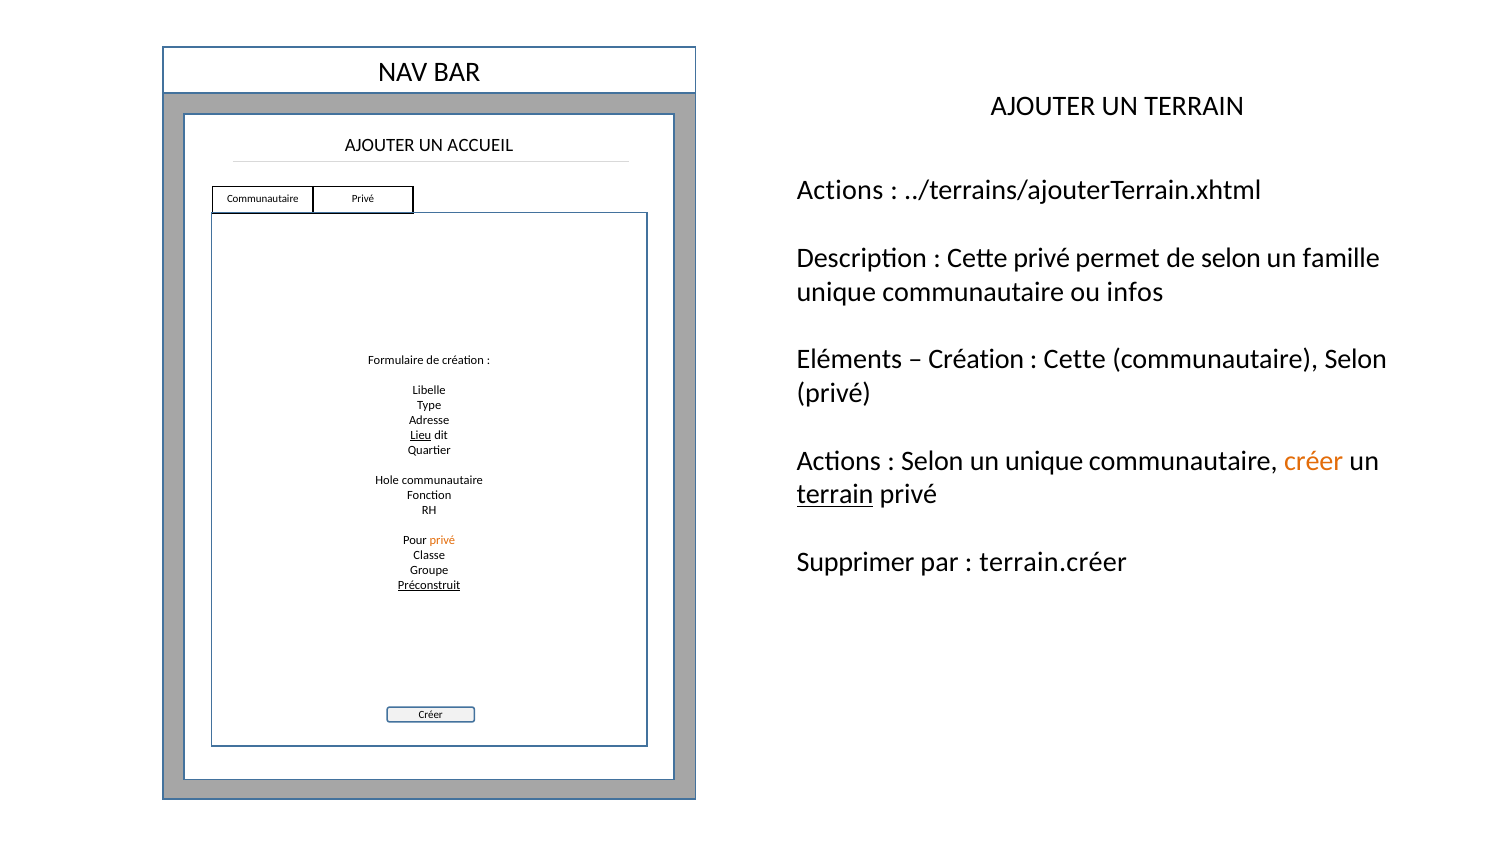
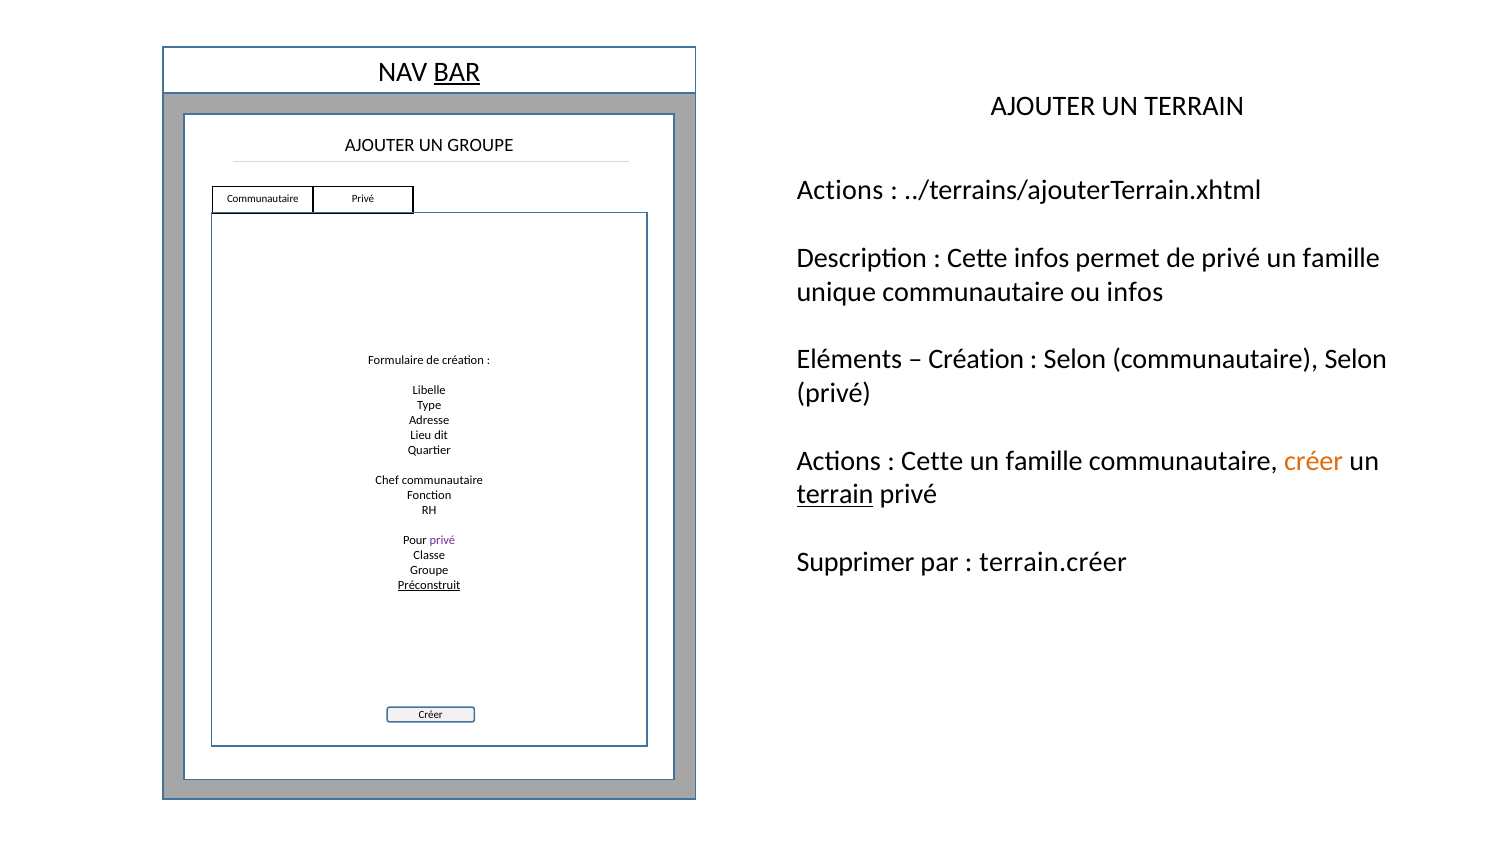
BAR underline: none -> present
UN ACCUEIL: ACCUEIL -> GROUPE
Cette privé: privé -> infos
de selon: selon -> privé
Cette at (1075, 359): Cette -> Selon
Lieu underline: present -> none
Selon at (932, 461): Selon -> Cette
unique at (1044, 461): unique -> famille
Hole: Hole -> Chef
privé at (442, 540) colour: orange -> purple
